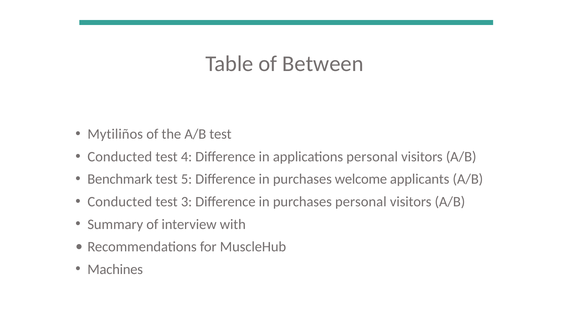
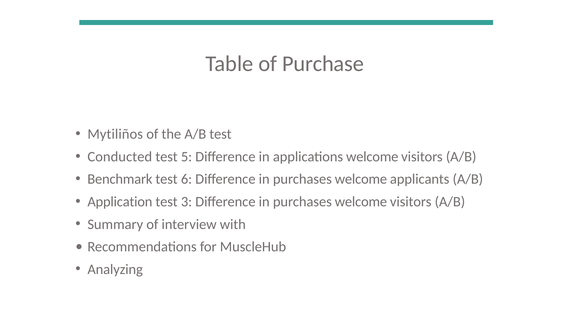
Between: Between -> Purchase
4: 4 -> 5
applications personal: personal -> welcome
5: 5 -> 6
Conducted at (120, 201): Conducted -> Application
personal at (361, 201): personal -> welcome
Machines: Machines -> Analyzing
